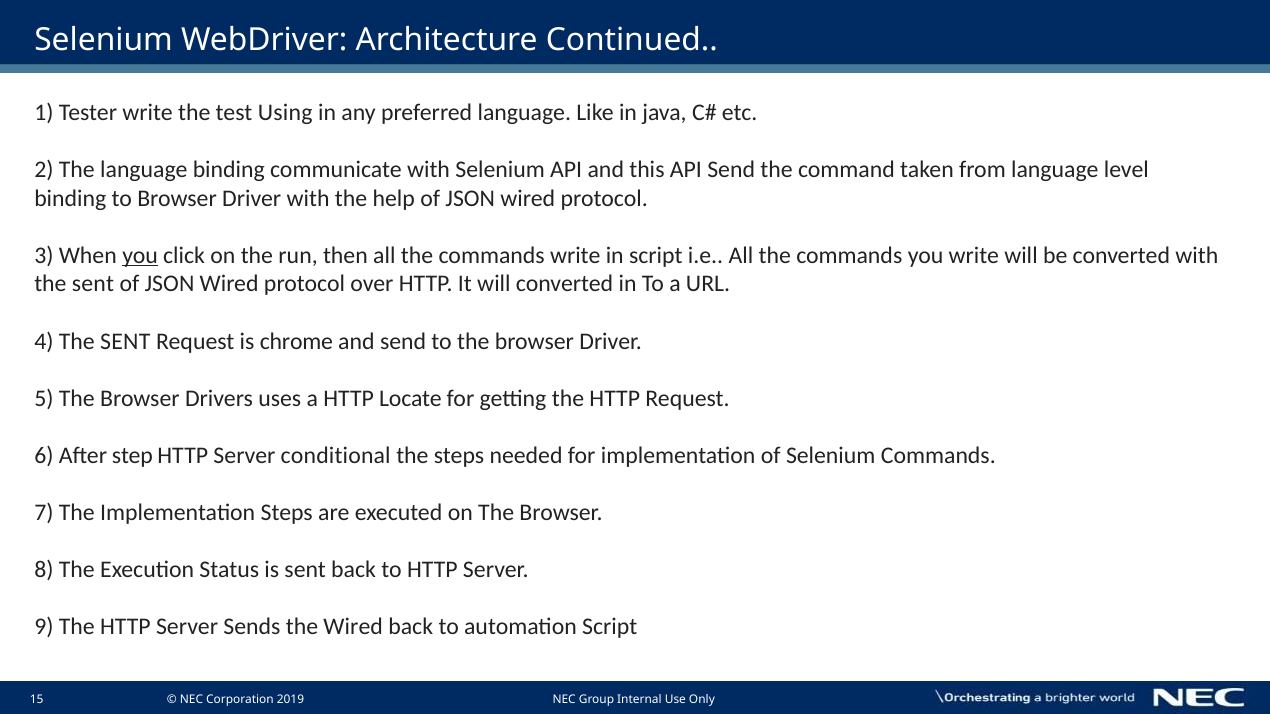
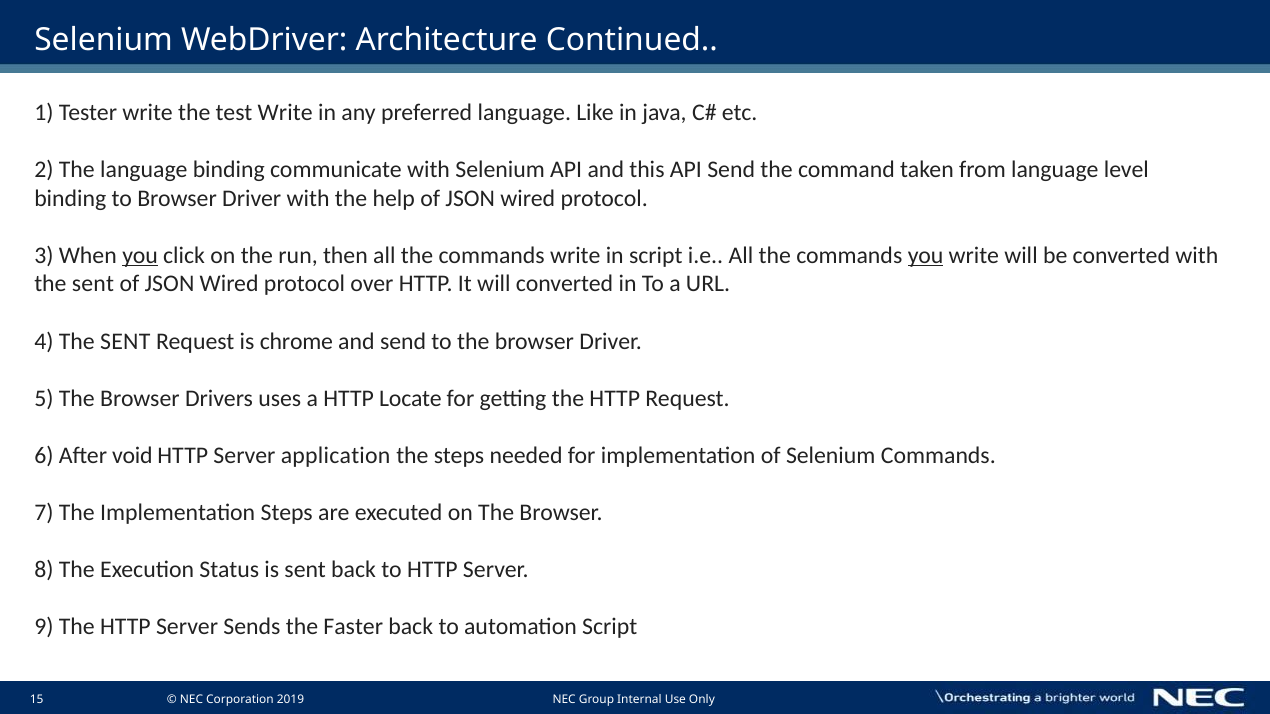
test Using: Using -> Write
you at (926, 256) underline: none -> present
step: step -> void
conditional: conditional -> application
the Wired: Wired -> Faster
